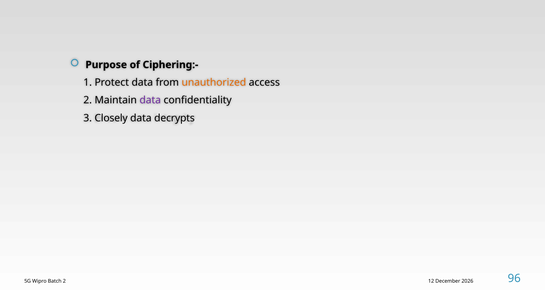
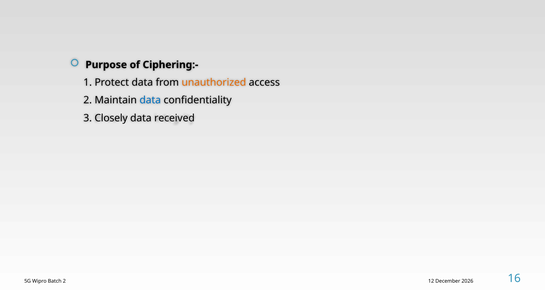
data at (150, 100) colour: purple -> blue
decrypts: decrypts -> received
96: 96 -> 16
